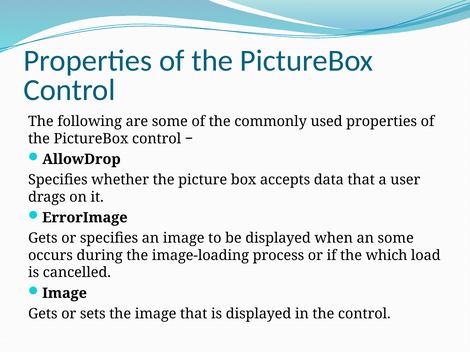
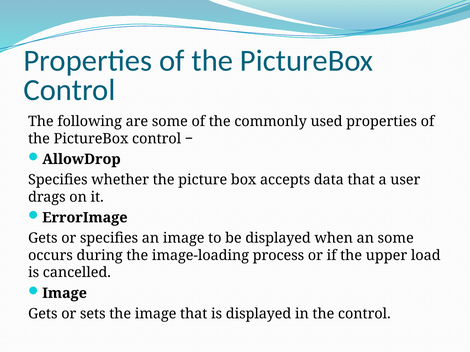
which: which -> upper
